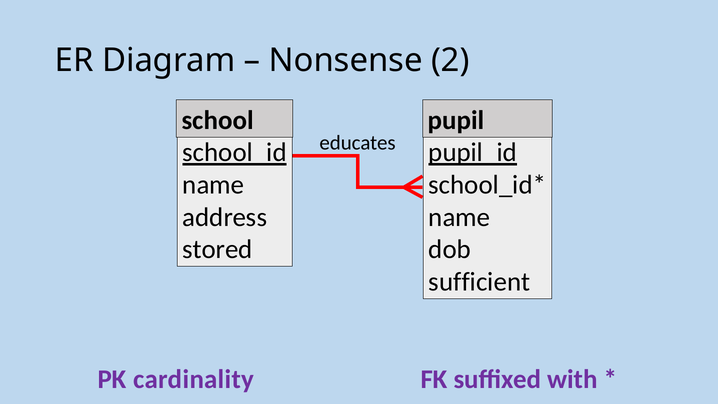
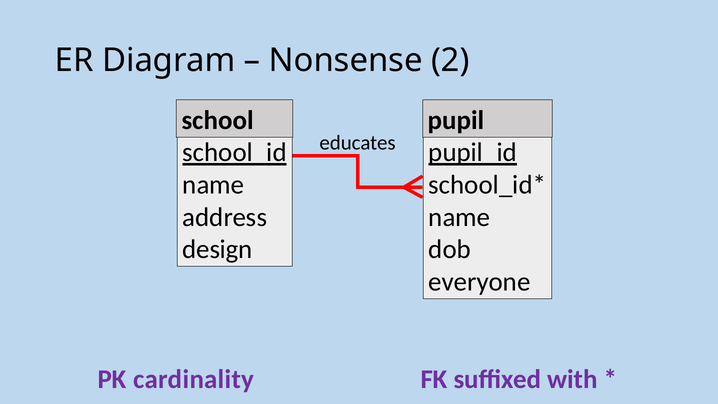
stored: stored -> design
sufficient: sufficient -> everyone
